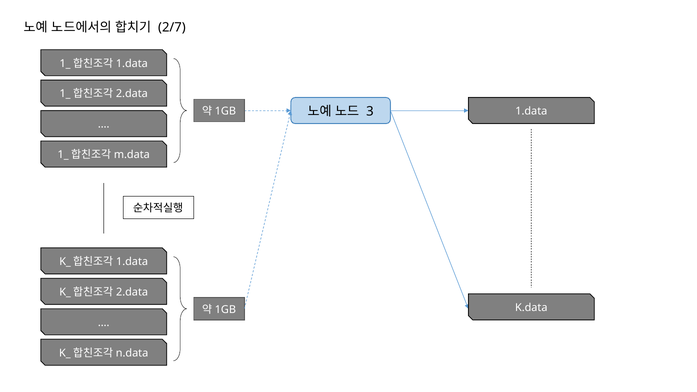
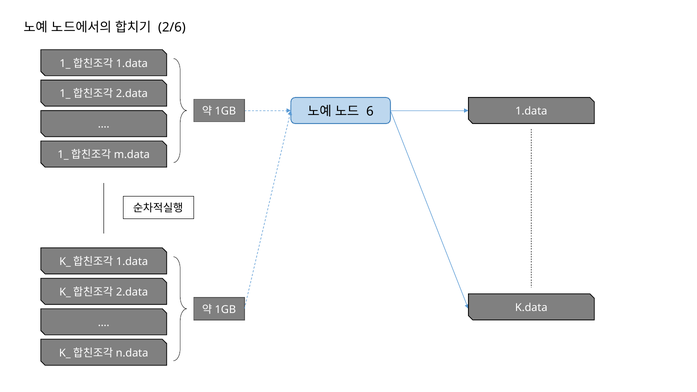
2/7: 2/7 -> 2/6
3: 3 -> 6
